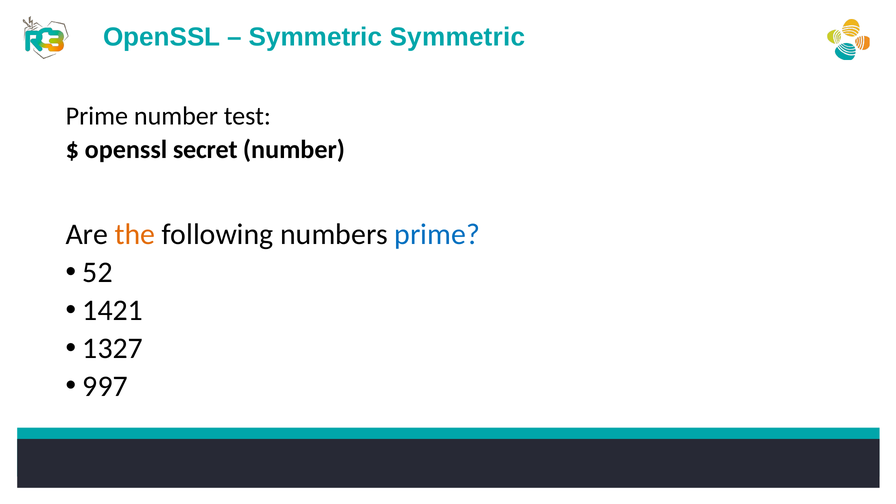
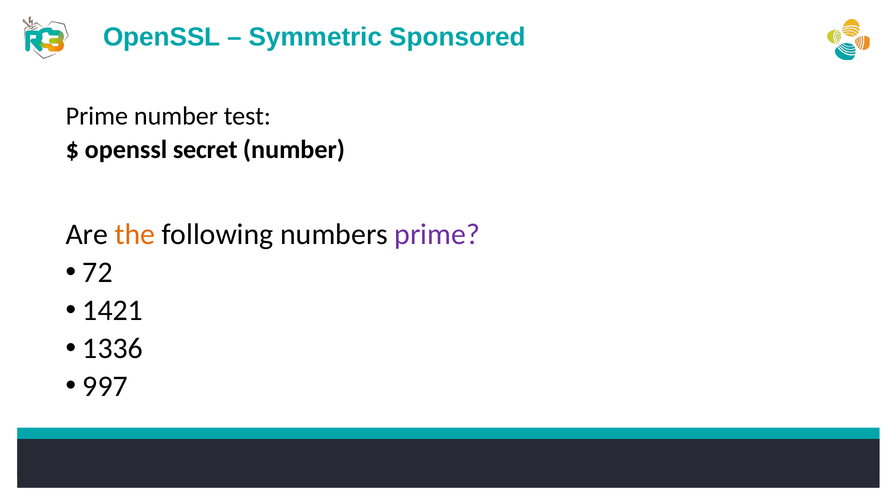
Symmetric Symmetric: Symmetric -> Sponsored
prime at (437, 235) colour: blue -> purple
52: 52 -> 72
1327: 1327 -> 1336
